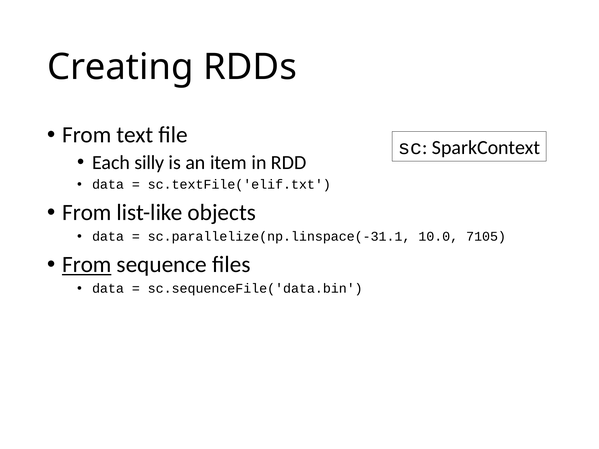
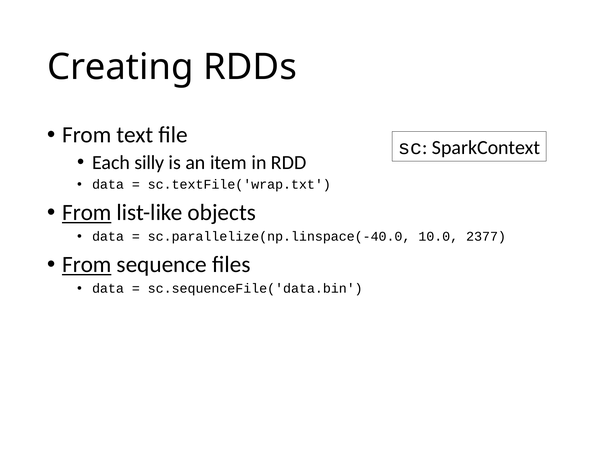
sc.textFile('elif.txt: sc.textFile('elif.txt -> sc.textFile('wrap.txt
From at (87, 213) underline: none -> present
sc.parallelize(np.linspace(-31.1: sc.parallelize(np.linspace(-31.1 -> sc.parallelize(np.linspace(-40.0
7105: 7105 -> 2377
